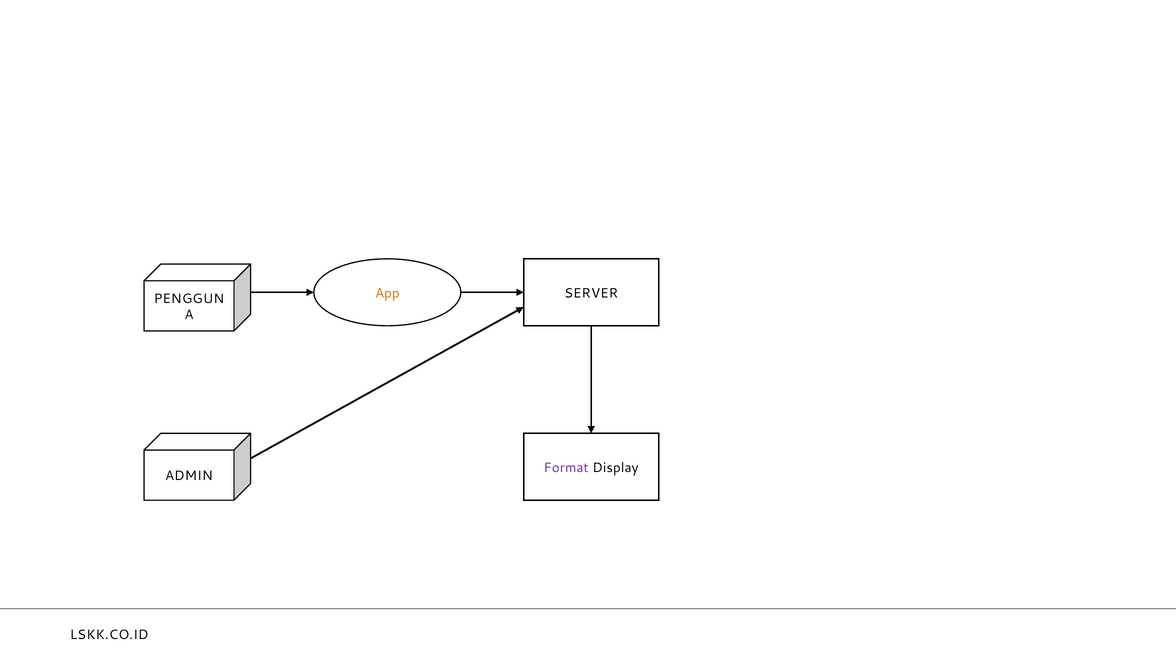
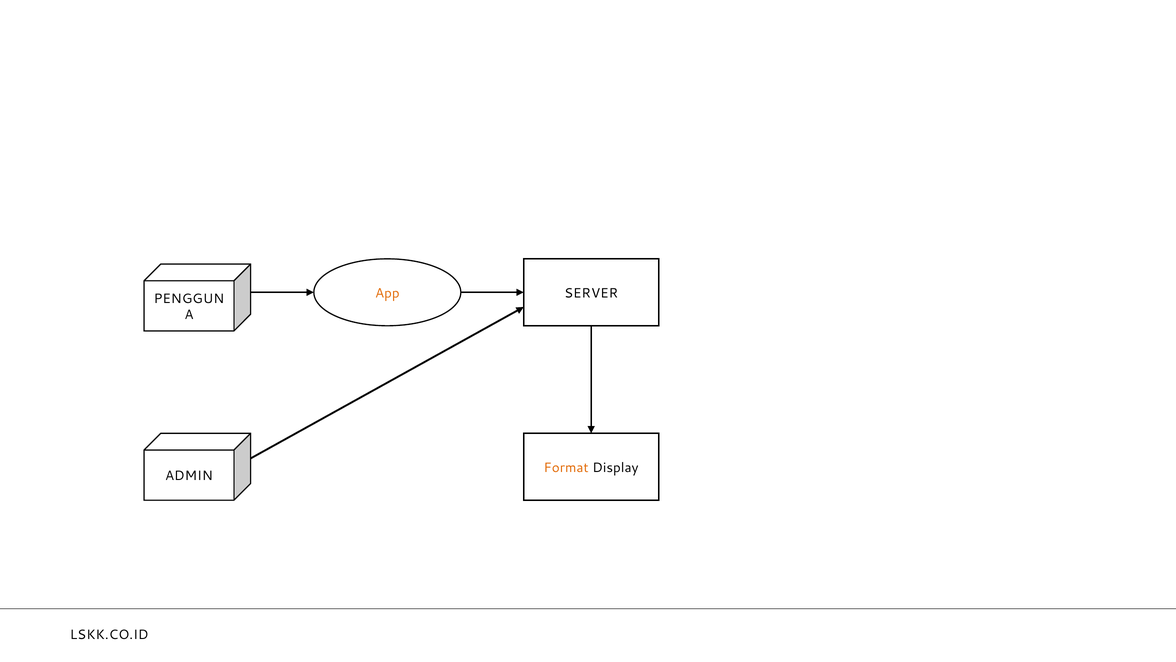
Format colour: purple -> orange
